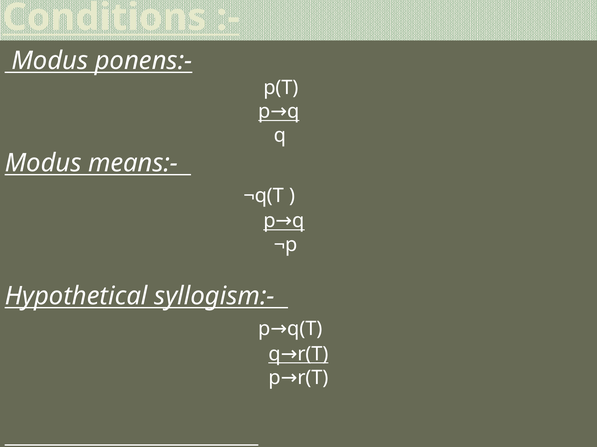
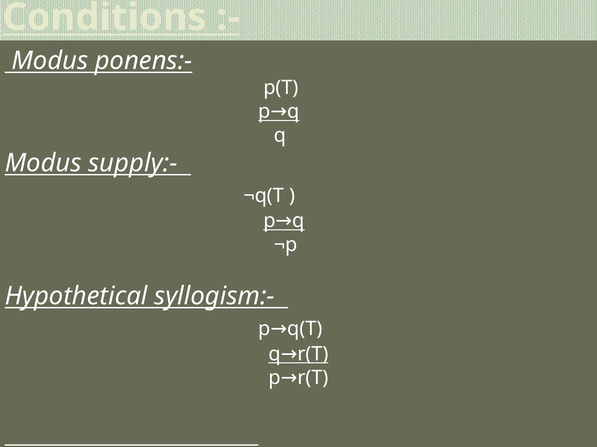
means:-: means:- -> supply:-
